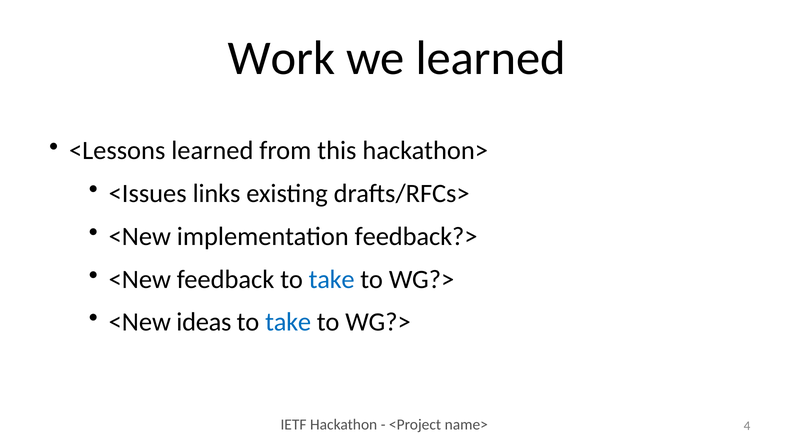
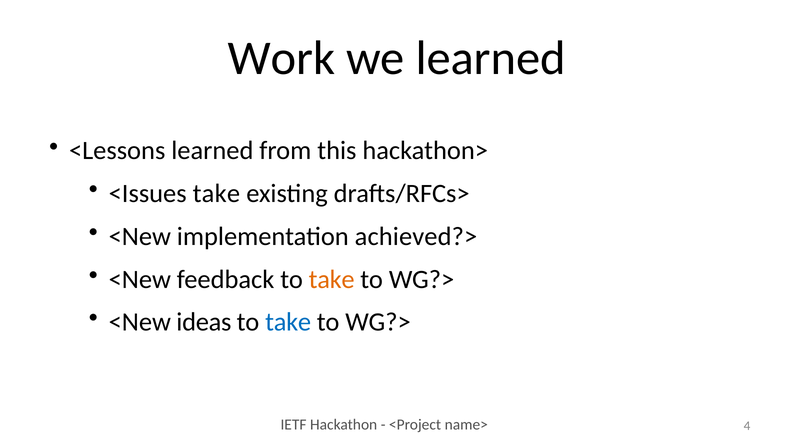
<Issues links: links -> take
feedback?>: feedback?> -> achieved?>
take at (332, 280) colour: blue -> orange
